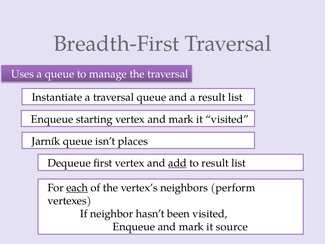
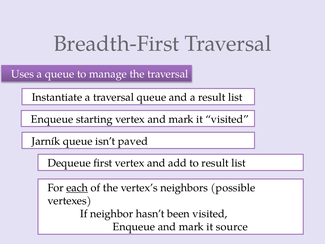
places: places -> paved
add underline: present -> none
perform: perform -> possible
